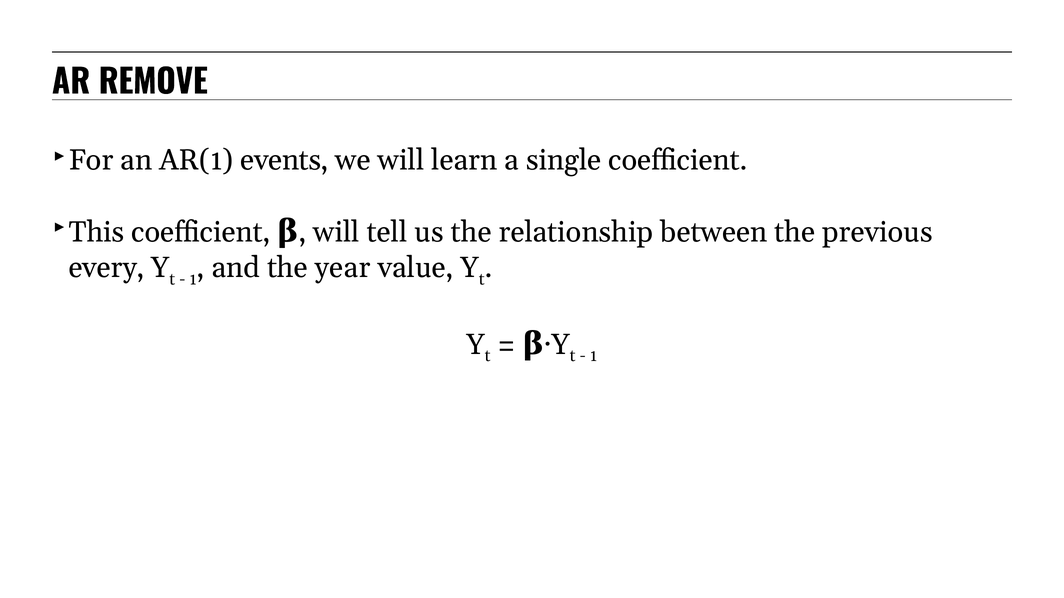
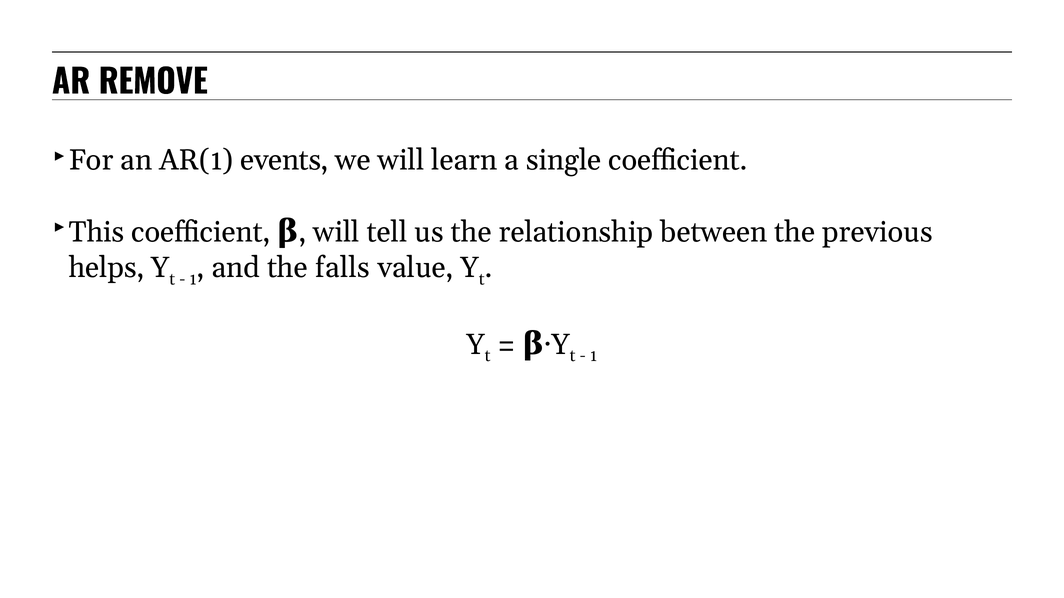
every: every -> helps
year: year -> falls
